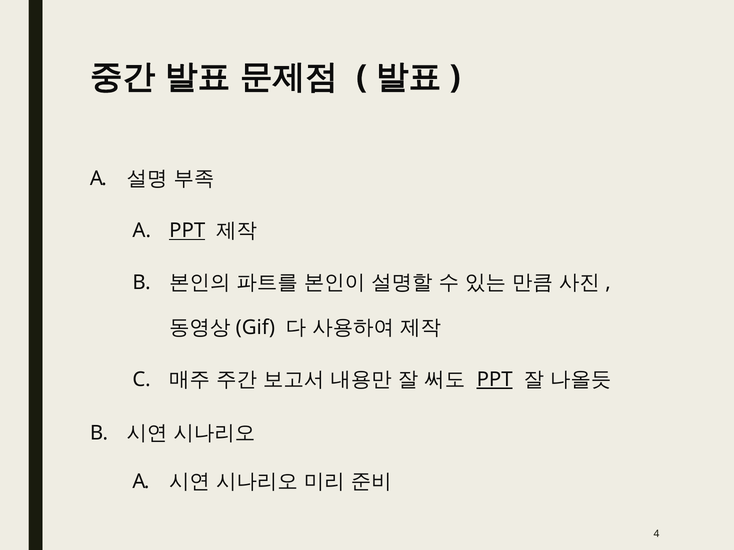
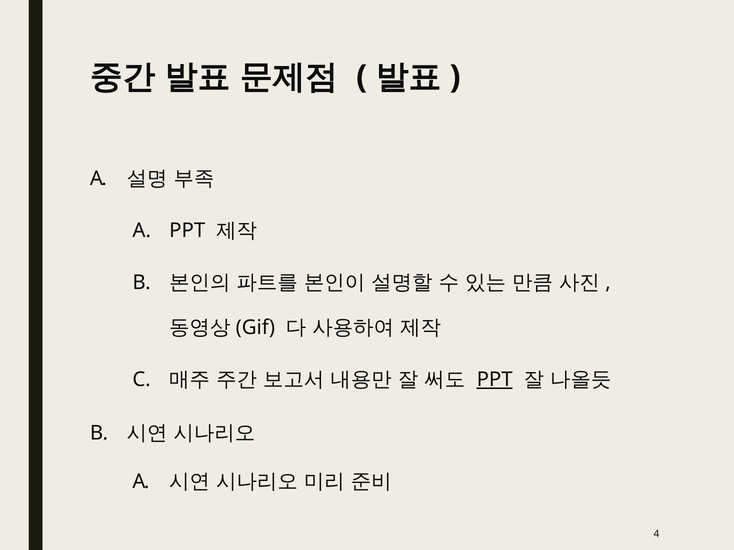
PPT at (187, 231) underline: present -> none
